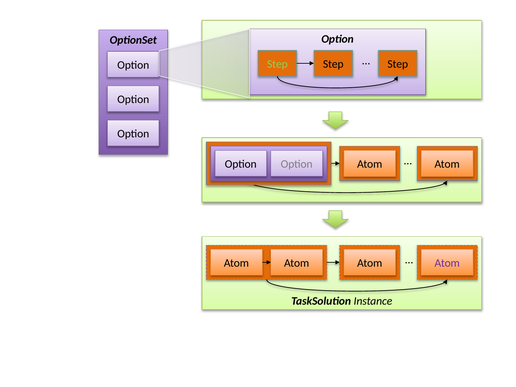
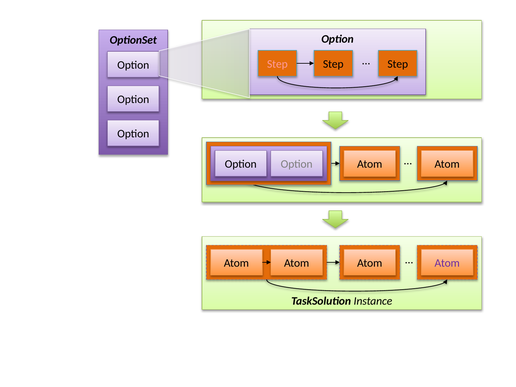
Step at (277, 64) colour: light green -> pink
